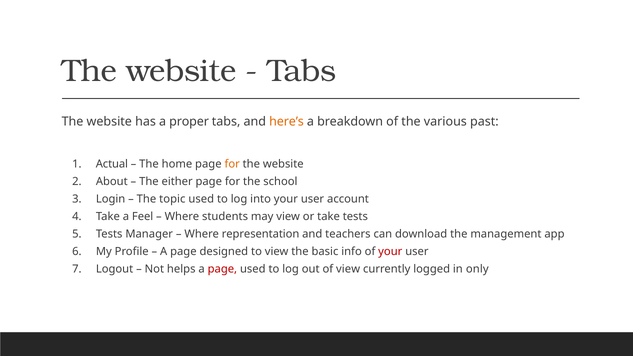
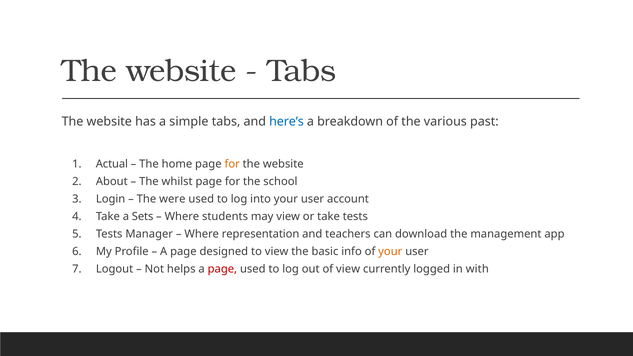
proper: proper -> simple
here’s colour: orange -> blue
either: either -> whilst
topic: topic -> were
Feel: Feel -> Sets
your at (390, 251) colour: red -> orange
only: only -> with
